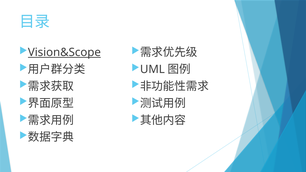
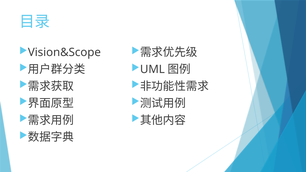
Vision&Scope underline: present -> none
